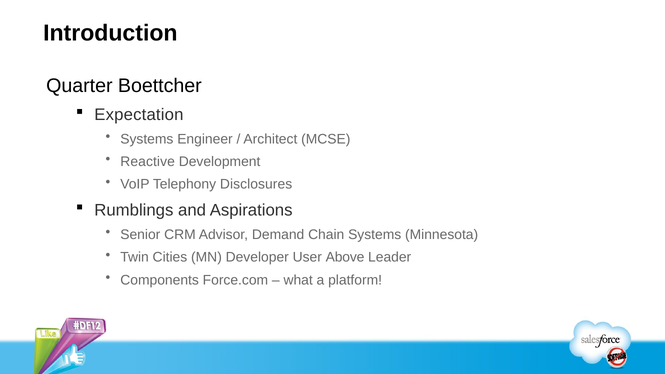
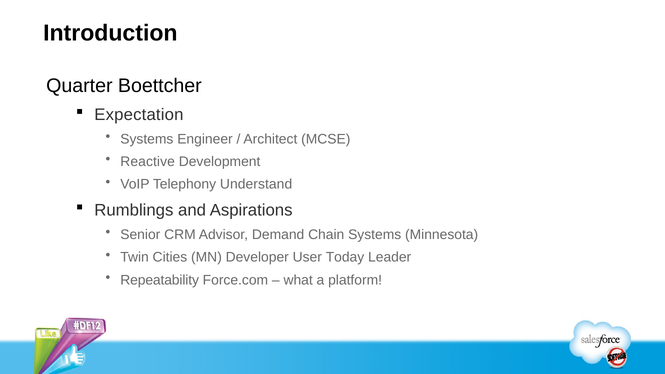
Disclosures: Disclosures -> Understand
Above: Above -> Today
Components: Components -> Repeatability
